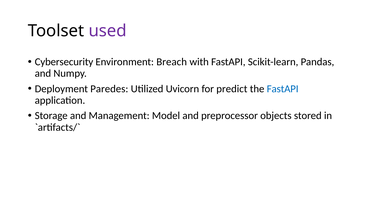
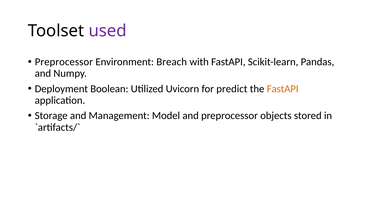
Cybersecurity at (64, 62): Cybersecurity -> Preprocessor
Paredes: Paredes -> Boolean
FastAPI at (283, 89) colour: blue -> orange
